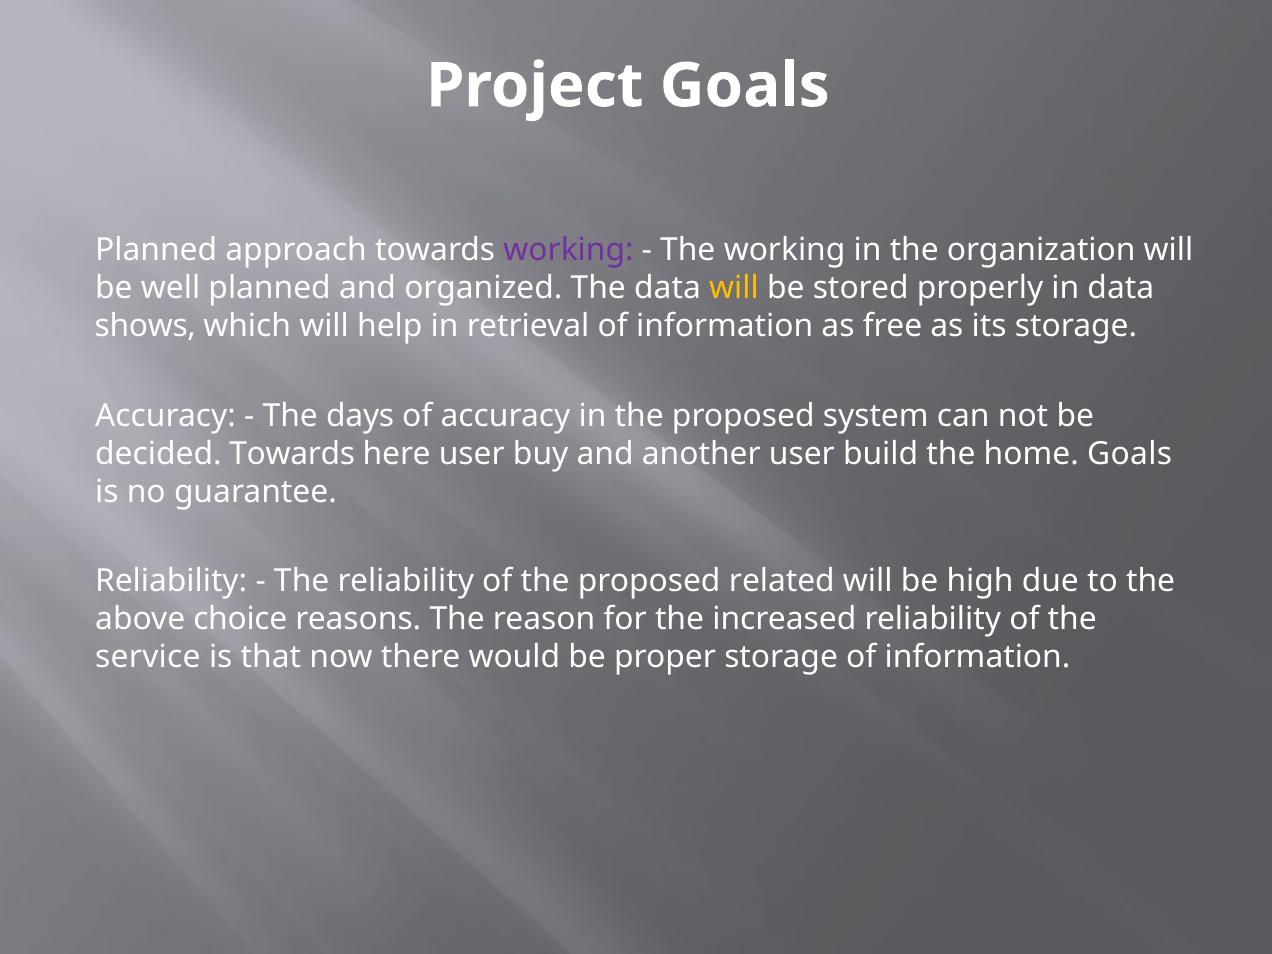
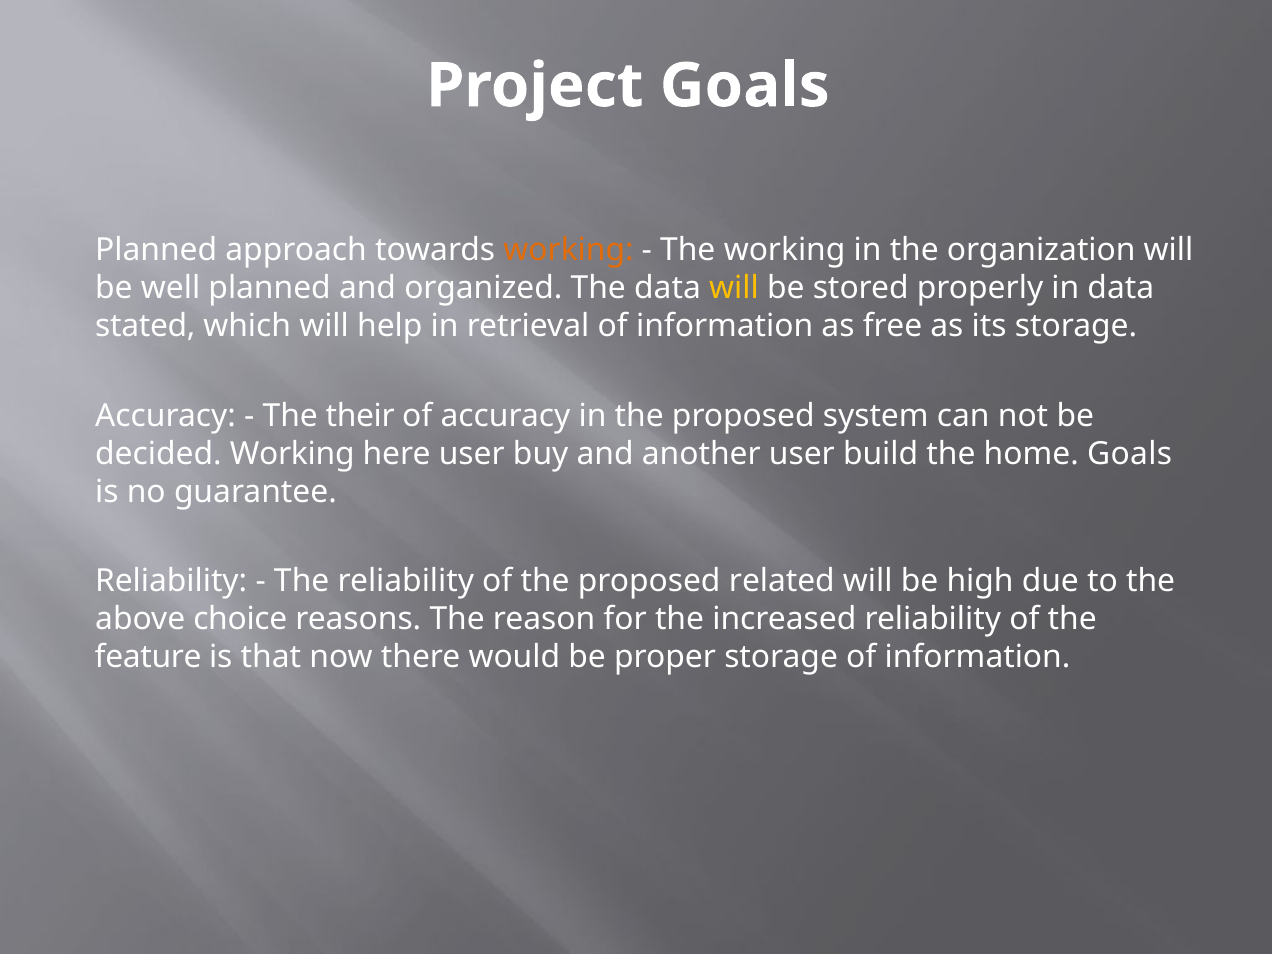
working at (569, 250) colour: purple -> orange
shows: shows -> stated
days: days -> their
decided Towards: Towards -> Working
service: service -> feature
